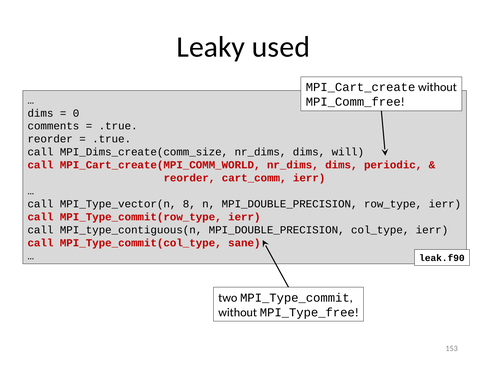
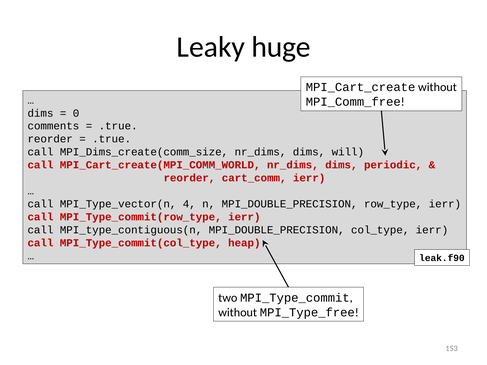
used: used -> huge
8: 8 -> 4
sane: sane -> heap
